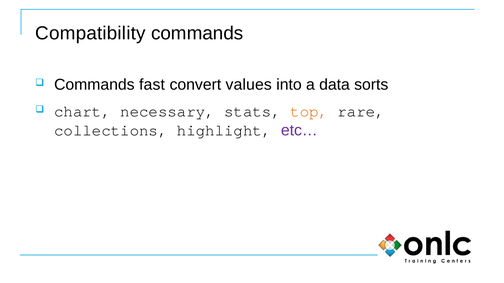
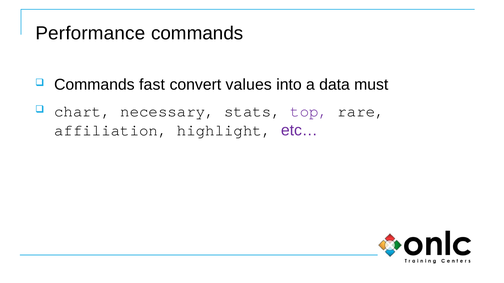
Compatibility: Compatibility -> Performance
sorts: sorts -> must
top colour: orange -> purple
collections: collections -> affiliation
